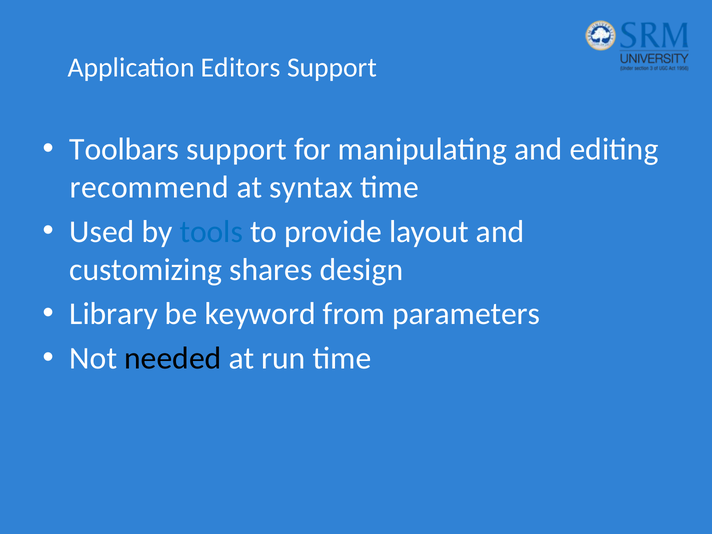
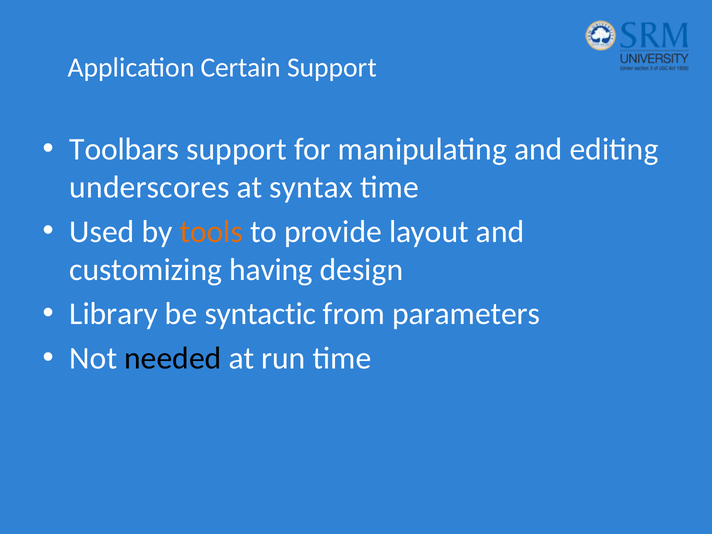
Editors: Editors -> Certain
recommend: recommend -> underscores
tools colour: blue -> orange
shares: shares -> having
keyword: keyword -> syntactic
